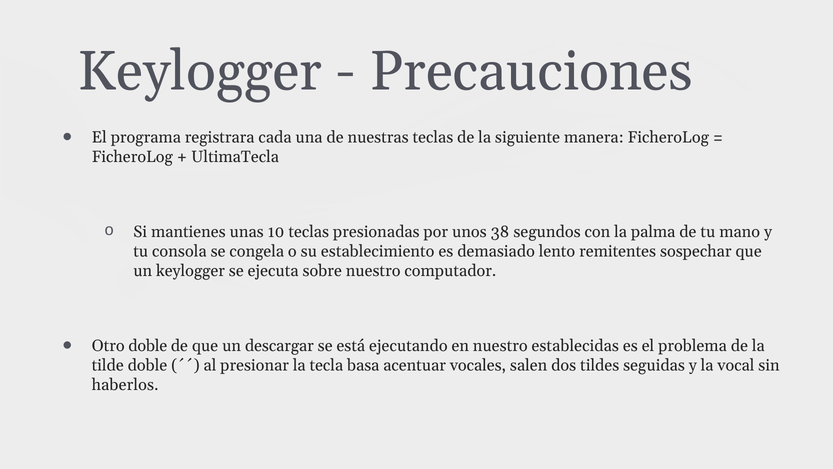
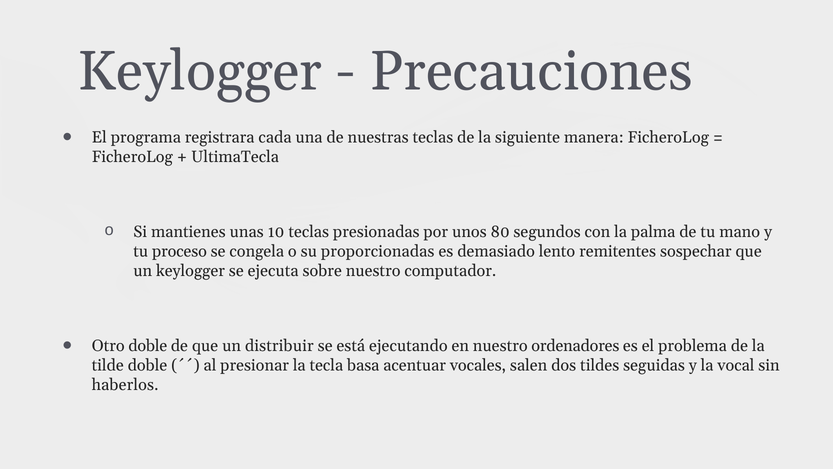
38: 38 -> 80
consola: consola -> proceso
establecimiento: establecimiento -> proporcionadas
descargar: descargar -> distribuir
establecidas: establecidas -> ordenadores
